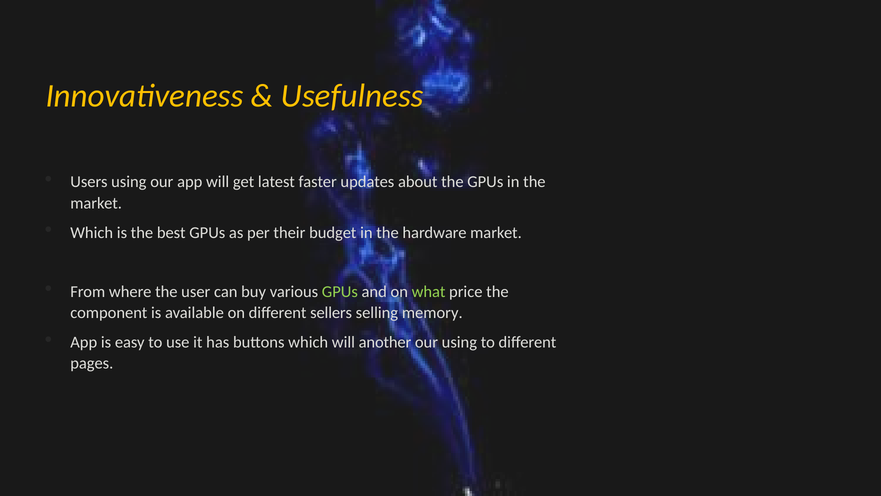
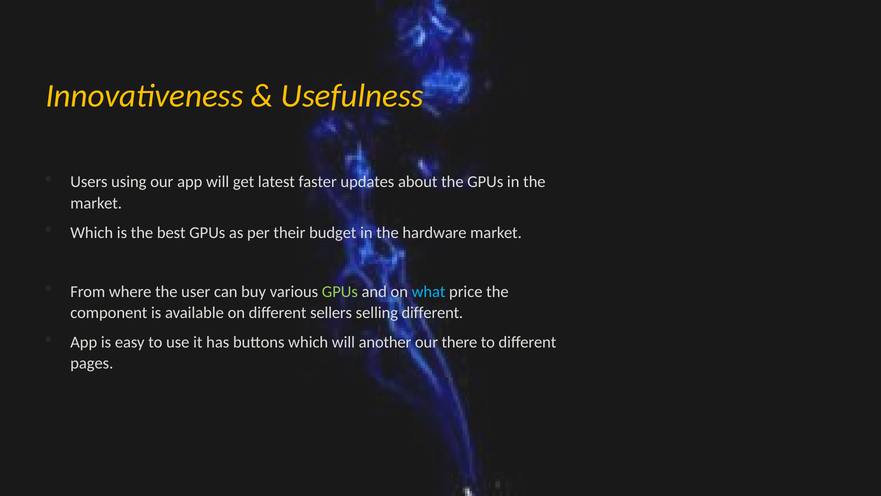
what colour: light green -> light blue
selling memory: memory -> different
our using: using -> there
